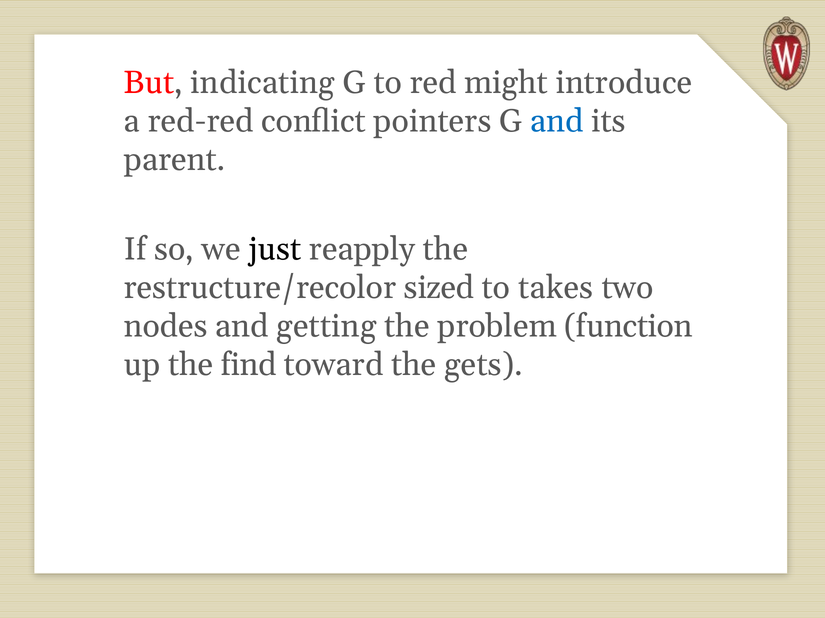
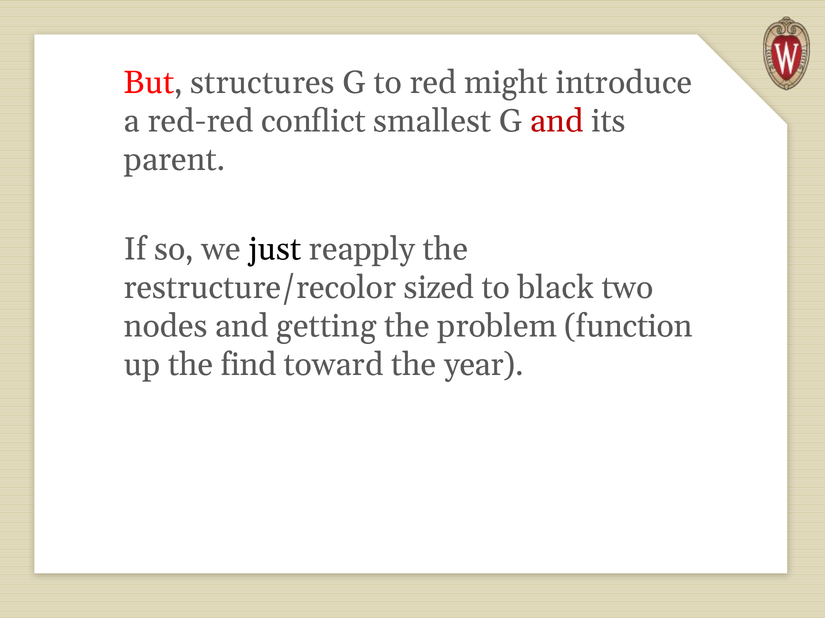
indicating: indicating -> structures
pointers: pointers -> smallest
and at (557, 121) colour: blue -> red
takes: takes -> black
gets: gets -> year
